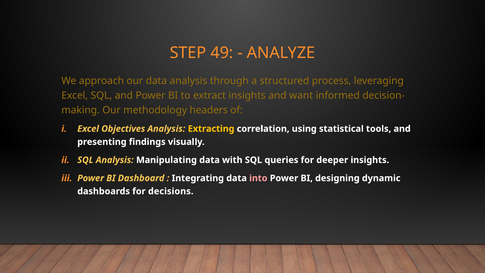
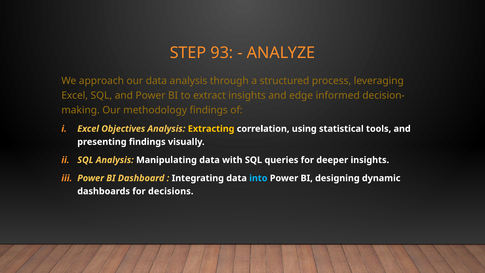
49: 49 -> 93
want: want -> edge
methodology headers: headers -> findings
into colour: pink -> light blue
